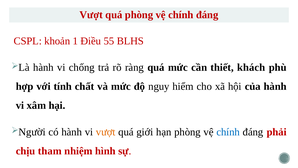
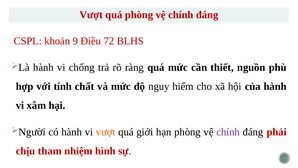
1: 1 -> 9
55: 55 -> 72
khách: khách -> nguồn
chính at (228, 132) colour: blue -> purple
